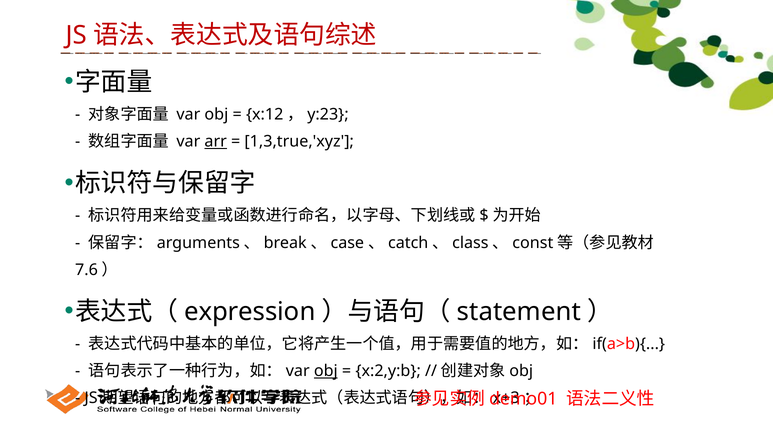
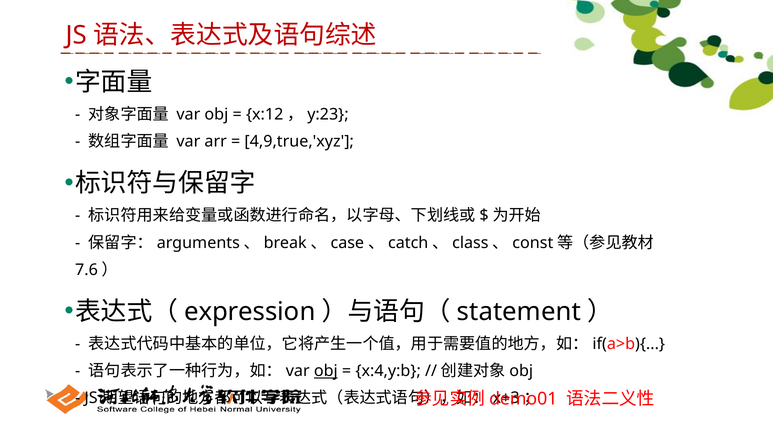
arr underline: present -> none
1,3,true,'xyz: 1,3,true,'xyz -> 4,9,true,'xyz
x:2,y:b: x:2,y:b -> x:4,y:b
